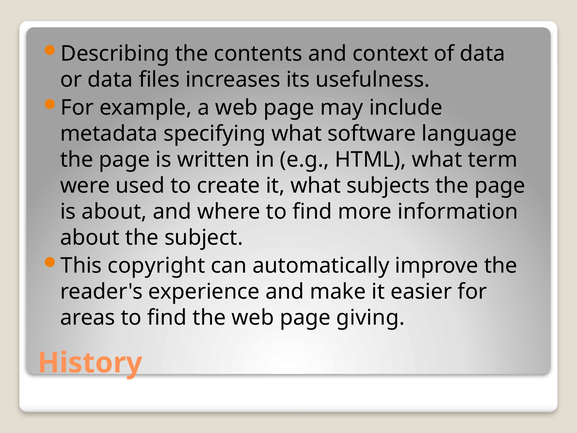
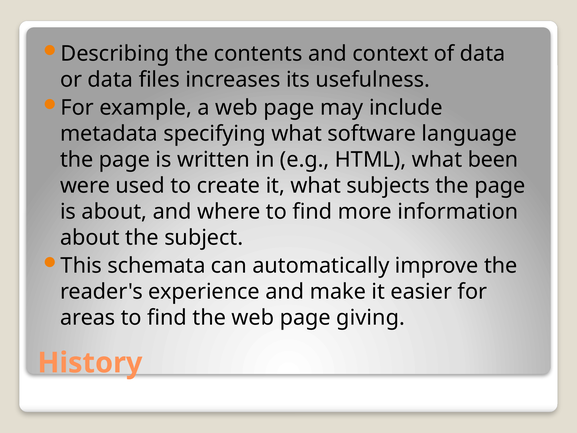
term: term -> been
copyright: copyright -> schemata
